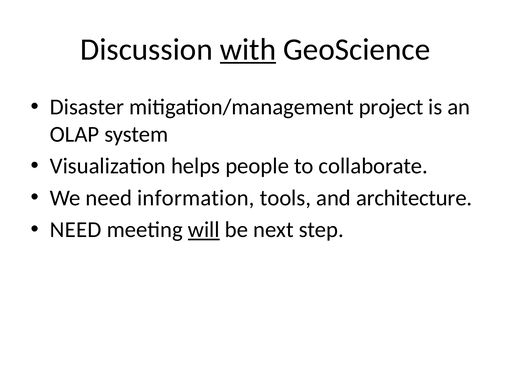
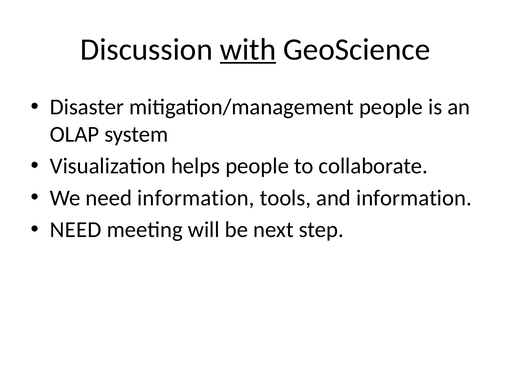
mitigation/management project: project -> people
and architecture: architecture -> information
will underline: present -> none
